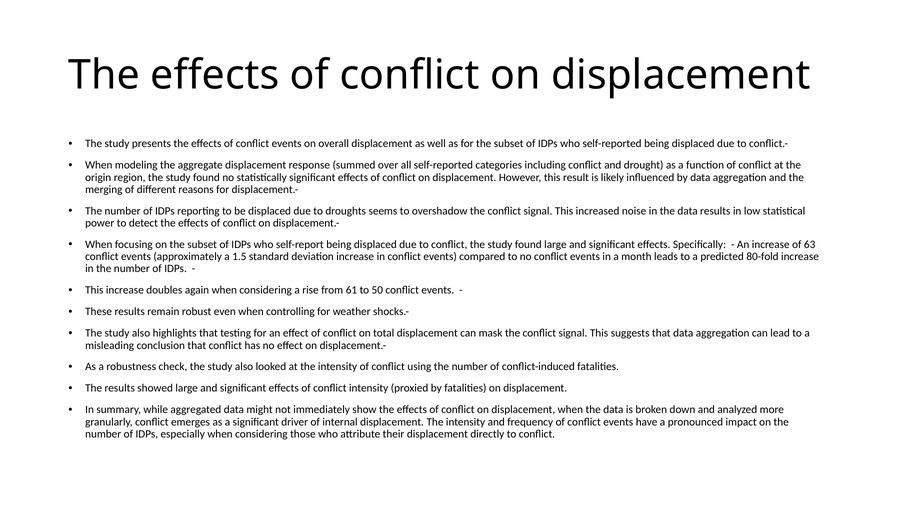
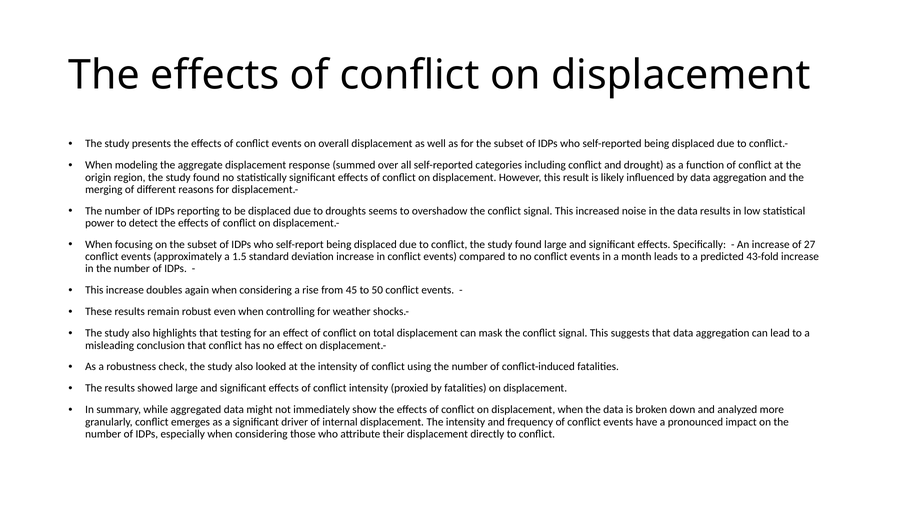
63: 63 -> 27
80-fold: 80-fold -> 43-fold
61: 61 -> 45
